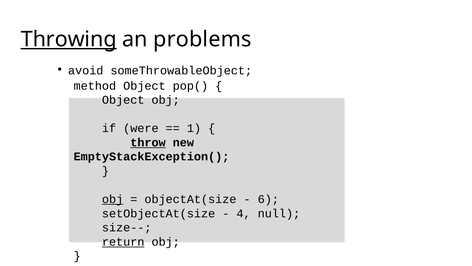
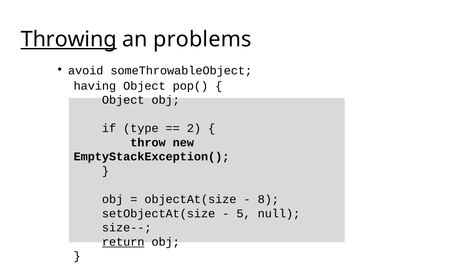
method: method -> having
were: were -> type
1: 1 -> 2
throw underline: present -> none
obj at (113, 199) underline: present -> none
6: 6 -> 8
4: 4 -> 5
